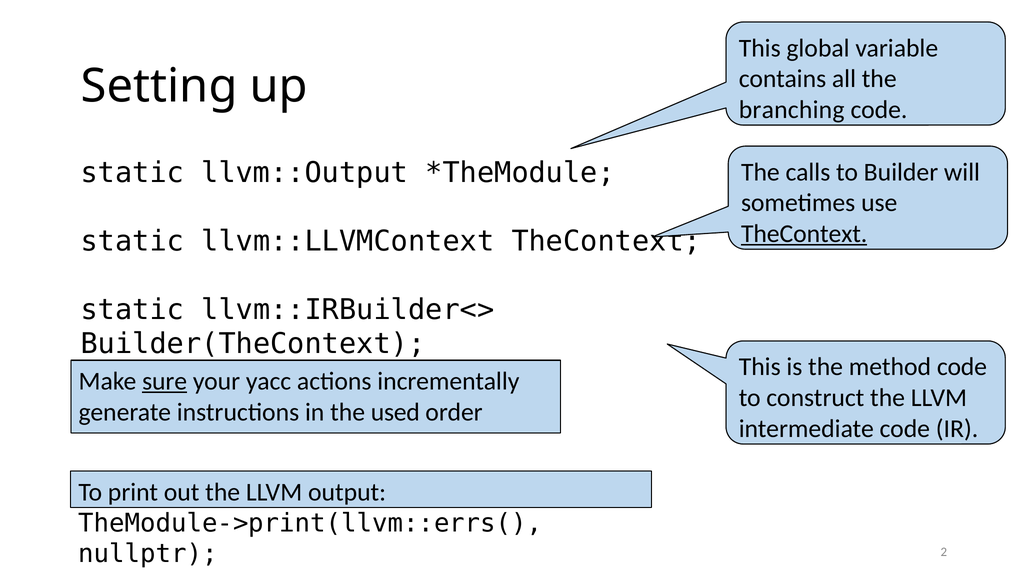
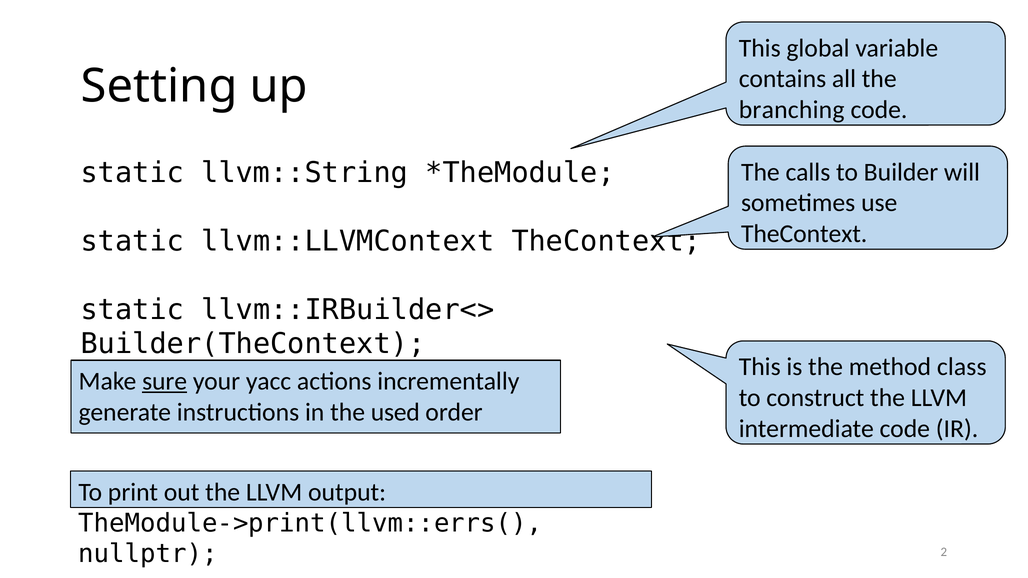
llvm::Output: llvm::Output -> llvm::String
TheContext at (804, 234) underline: present -> none
method code: code -> class
